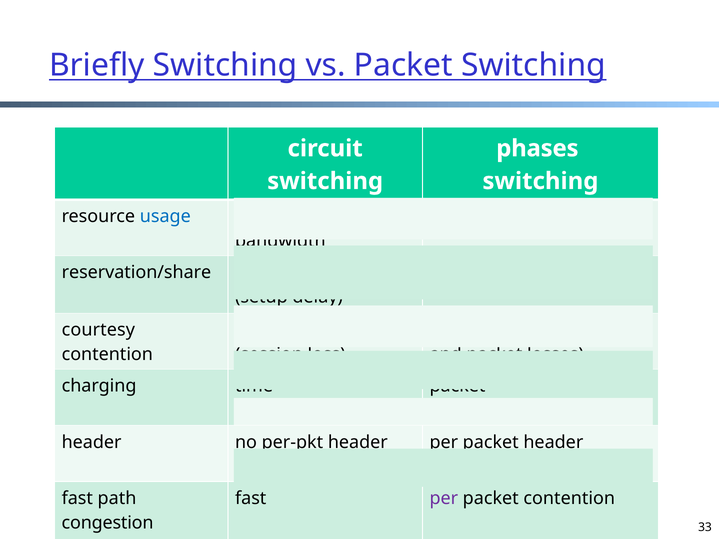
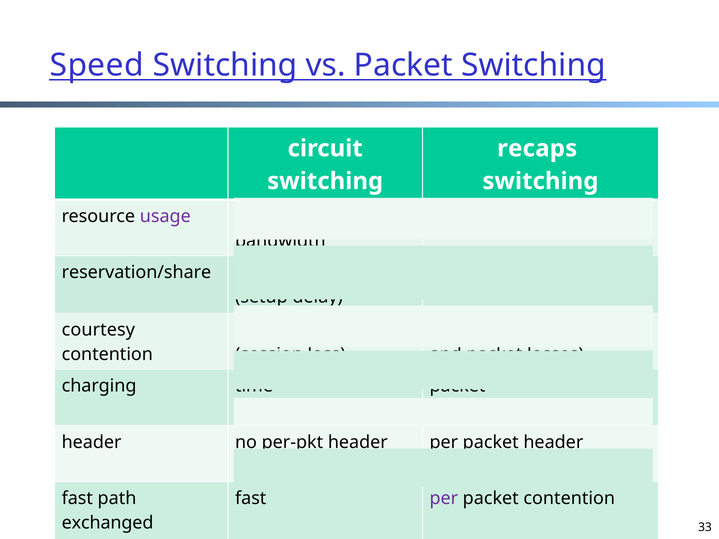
Briefly: Briefly -> Speed
phases: phases -> recaps
usage colour: blue -> purple
congestion at (108, 523): congestion -> exchanged
